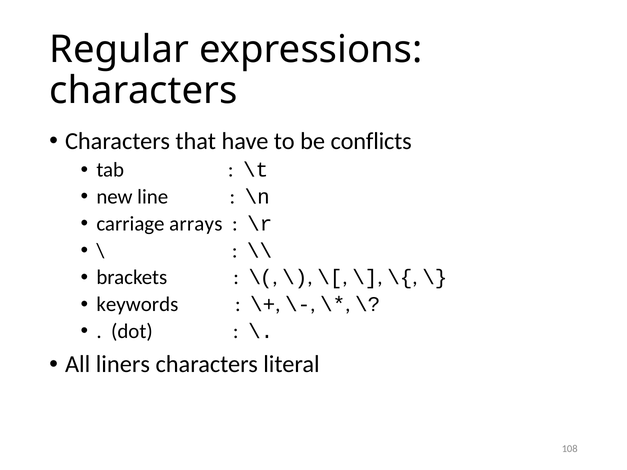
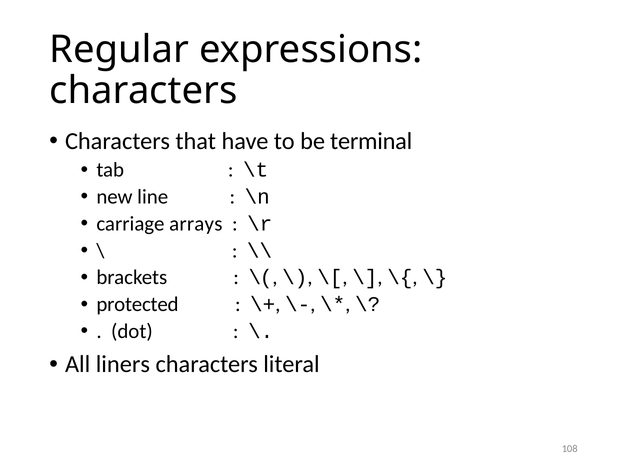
conflicts: conflicts -> terminal
keywords: keywords -> protected
